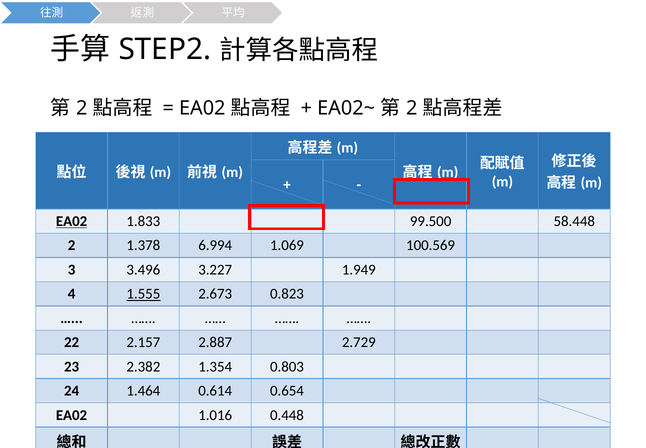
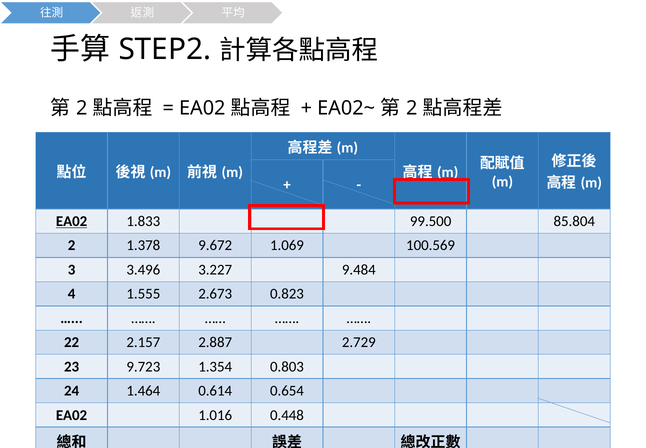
58.448: 58.448 -> 85.804
6.994: 6.994 -> 9.672
1.949: 1.949 -> 9.484
1.555 underline: present -> none
2.382: 2.382 -> 9.723
